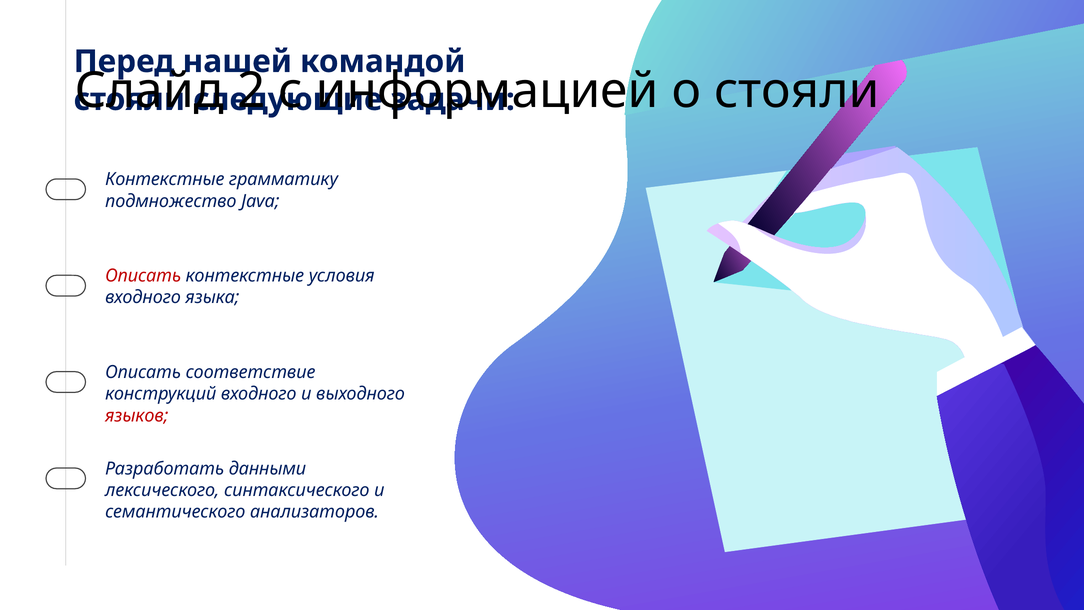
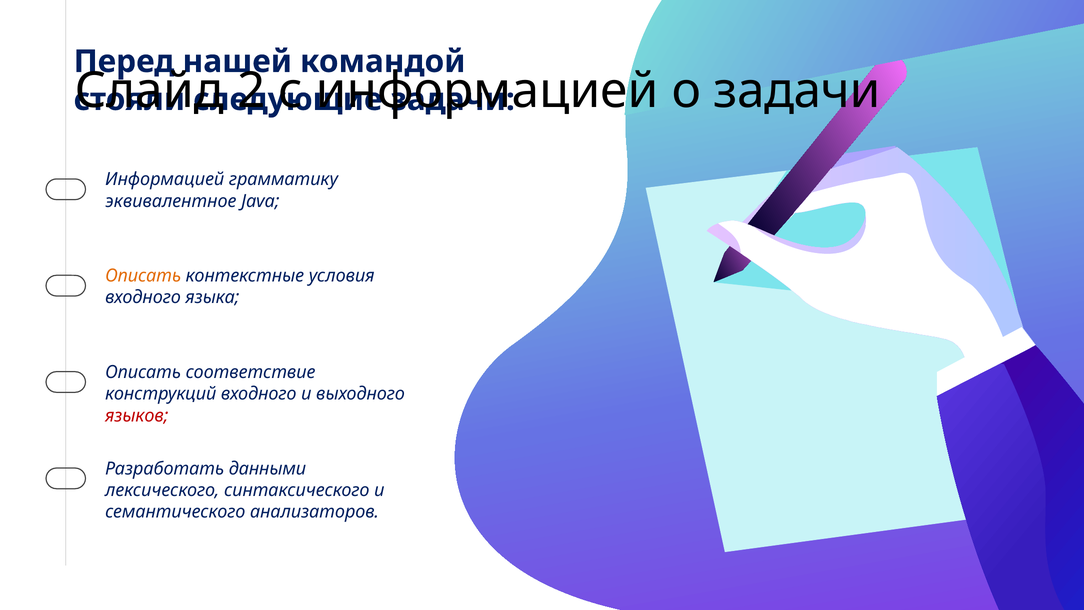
о стояли: стояли -> задачи
Контекстные at (165, 179): Контекстные -> Информацией
подмножество: подмножество -> эквивалентное
Описать at (143, 276) colour: red -> orange
